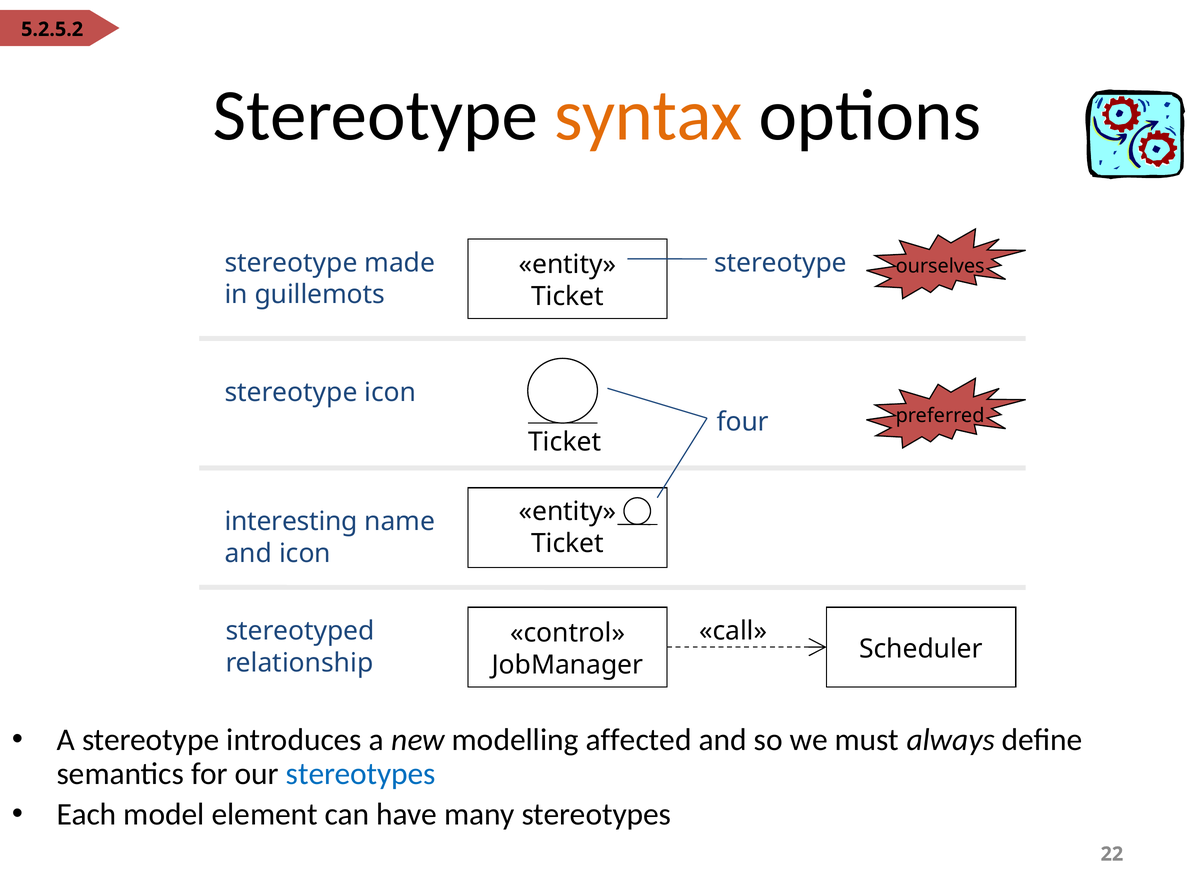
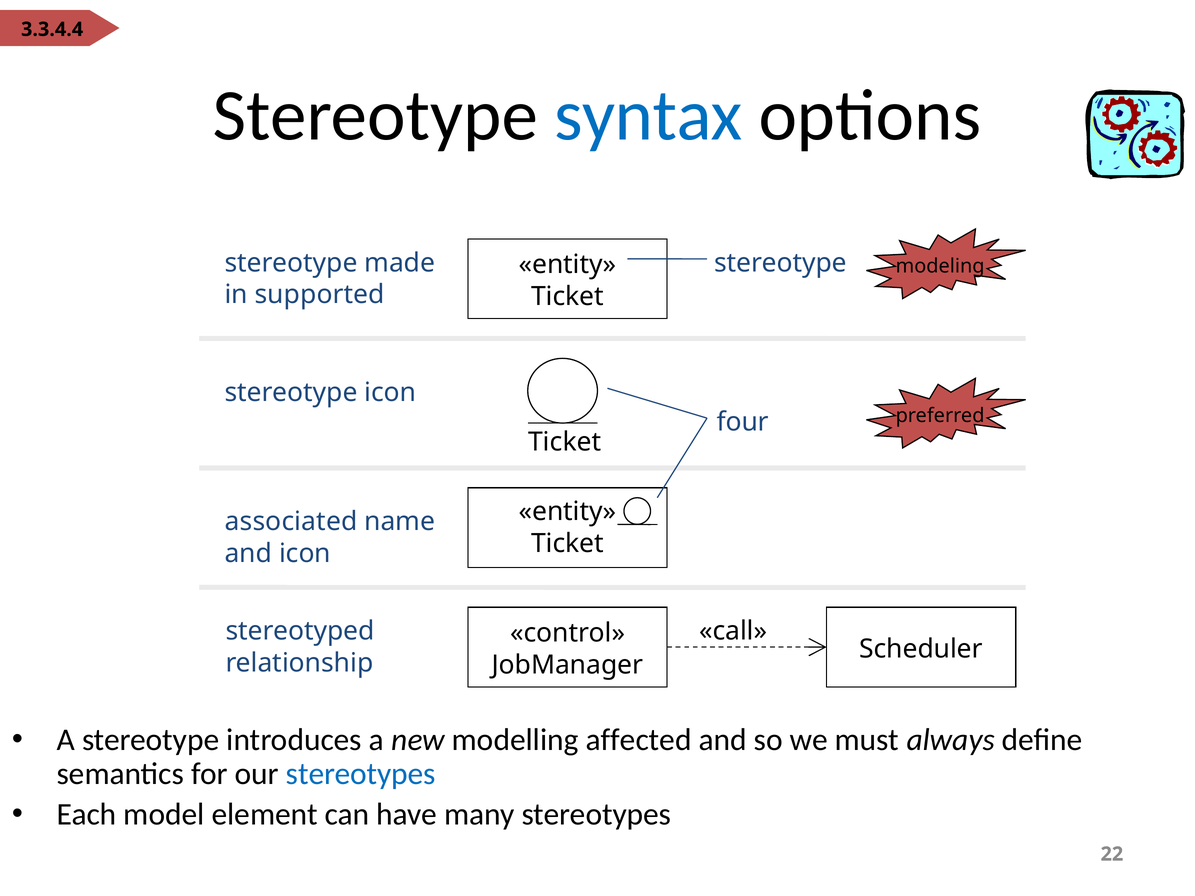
5.2.5.2: 5.2.5.2 -> 3.3.4.4
syntax colour: orange -> blue
ourselves: ourselves -> modeling
guillemots: guillemots -> supported
interesting: interesting -> associated
